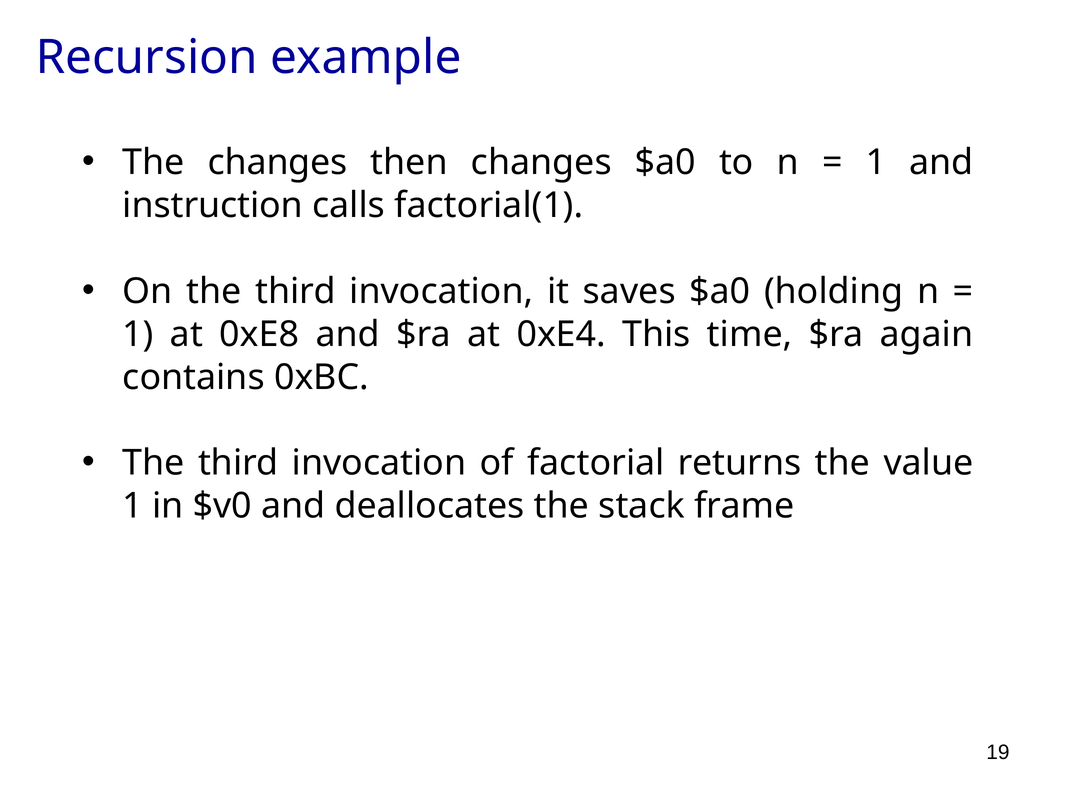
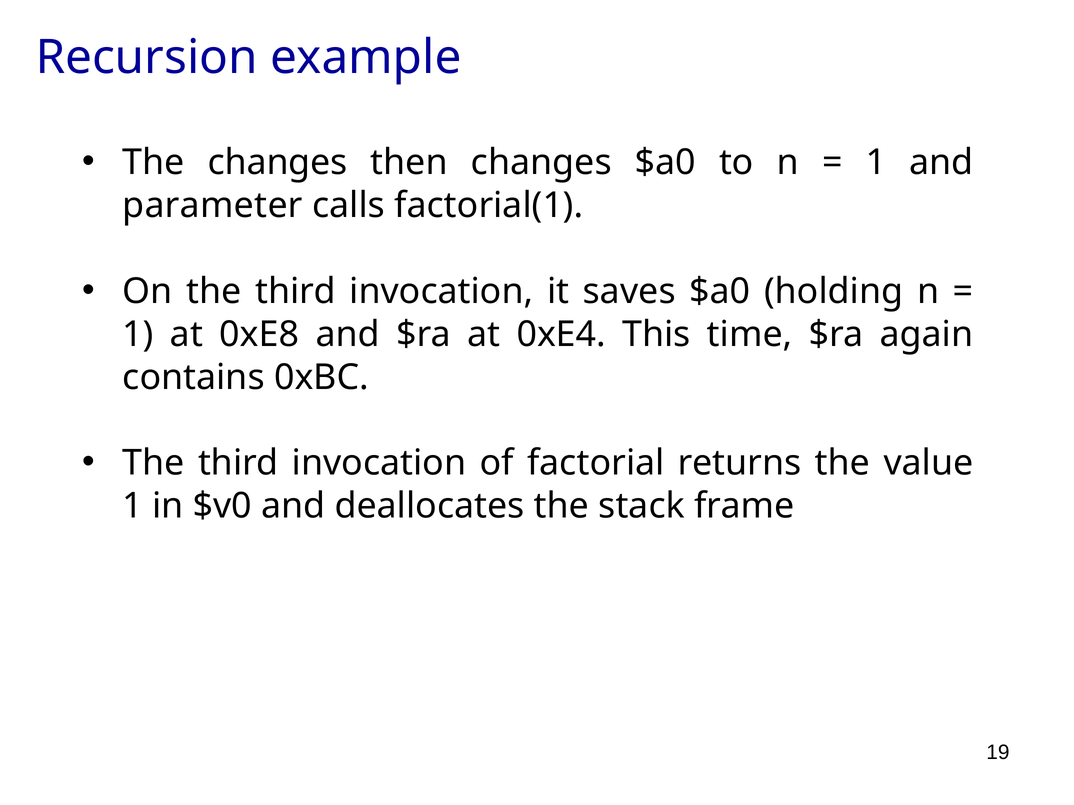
instruction: instruction -> parameter
